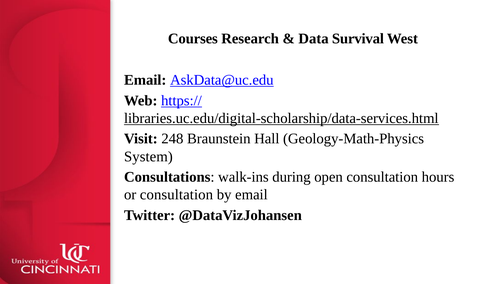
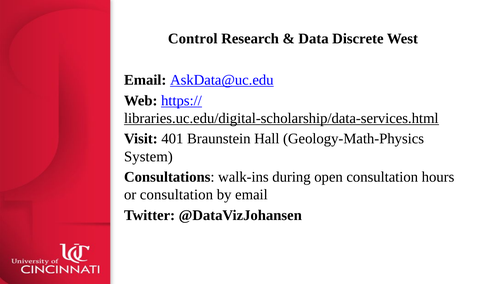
Courses: Courses -> Control
Survival: Survival -> Discrete
248: 248 -> 401
